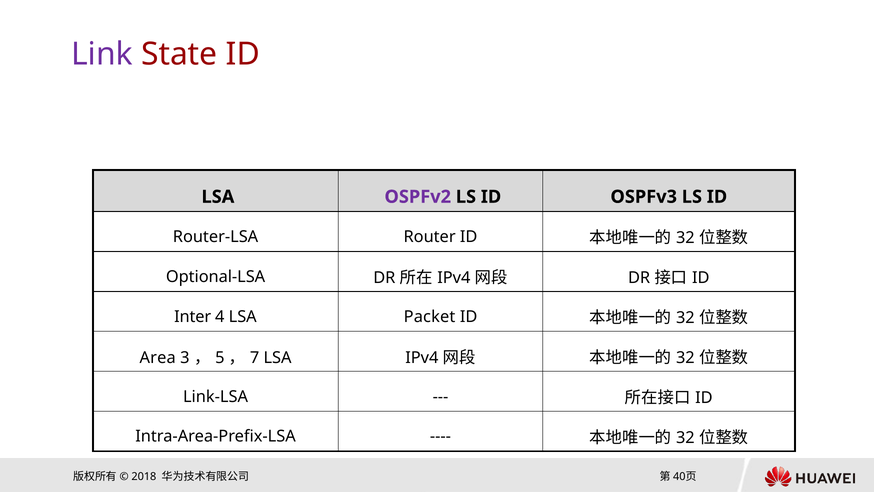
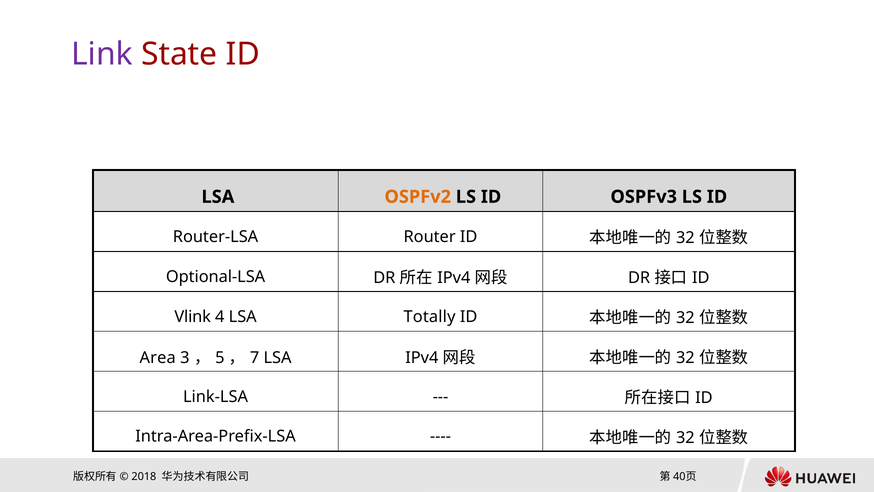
OSPFv2 at (418, 197) colour: purple -> orange
Inter: Inter -> Vlink
Packet: Packet -> Totally
